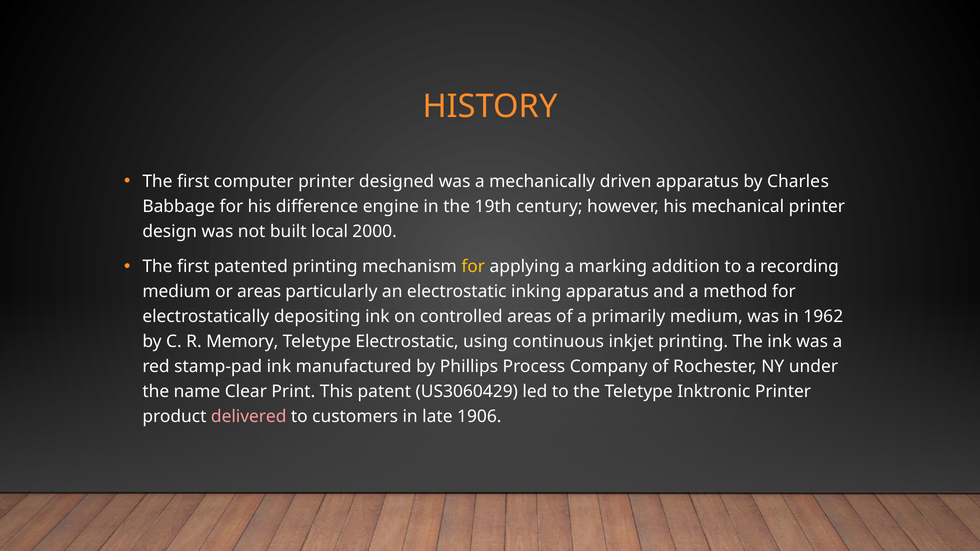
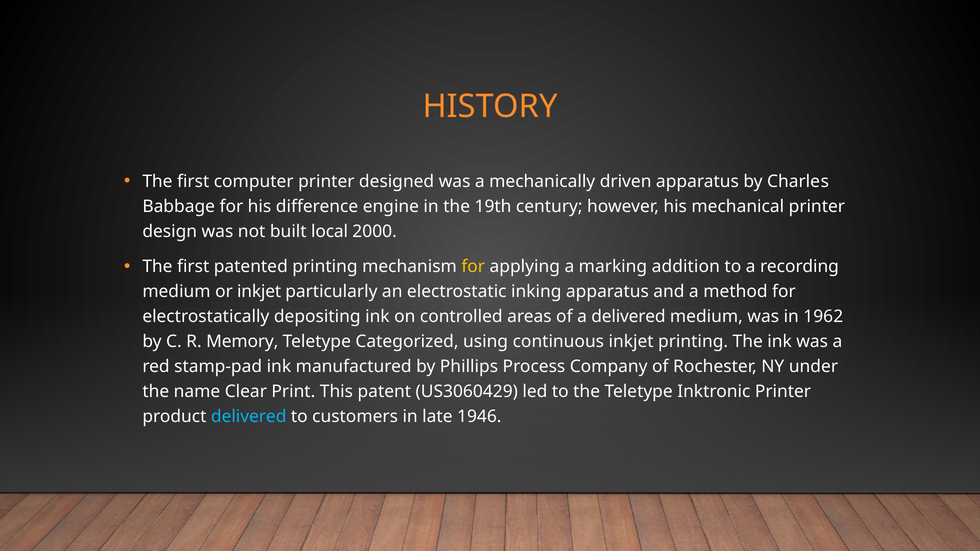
or areas: areas -> inkjet
a primarily: primarily -> delivered
Teletype Electrostatic: Electrostatic -> Categorized
delivered at (249, 417) colour: pink -> light blue
1906: 1906 -> 1946
